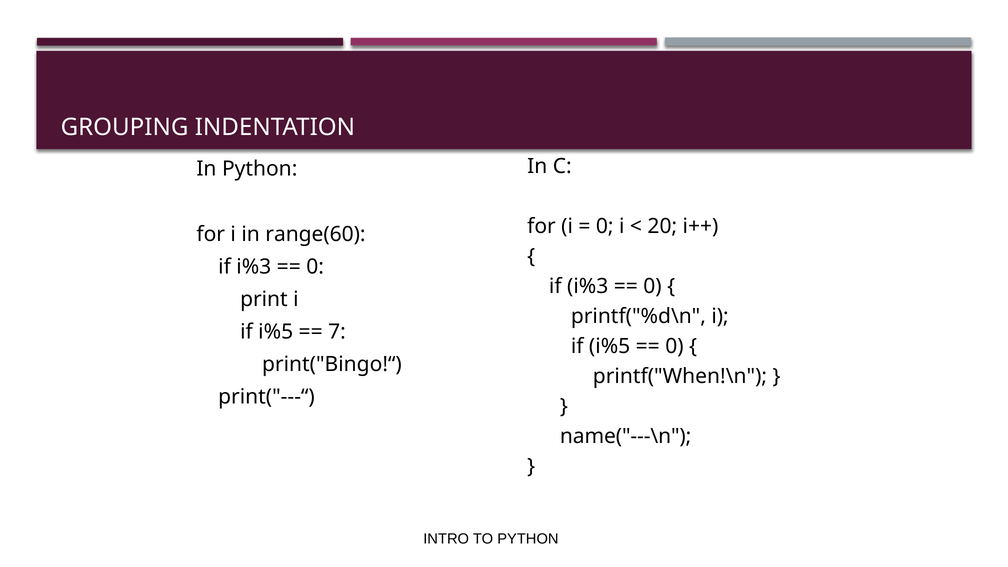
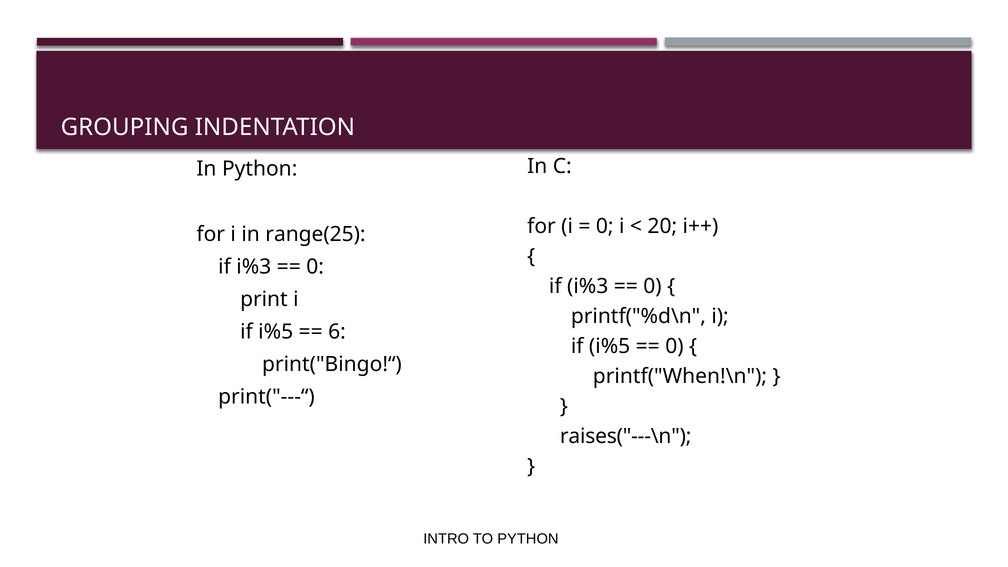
range(60: range(60 -> range(25
7: 7 -> 6
name("---\n: name("---\n -> raises("---\n
